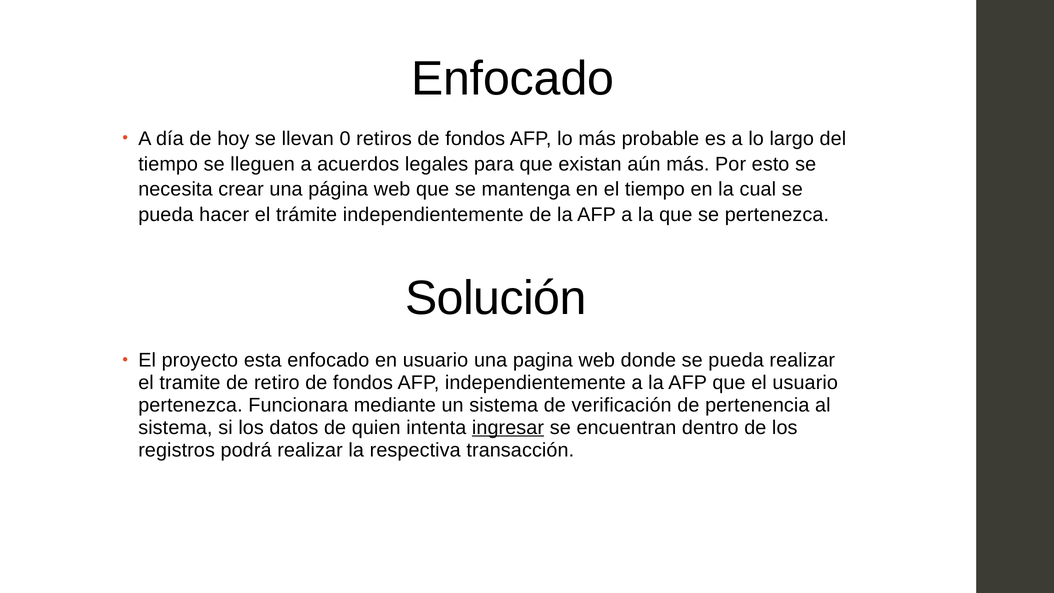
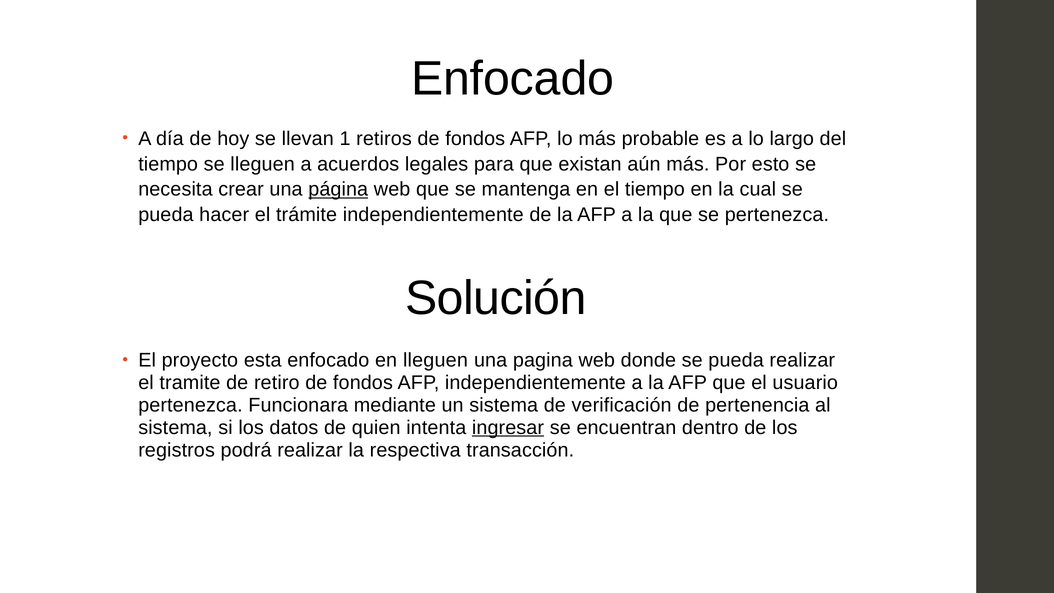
0: 0 -> 1
página underline: none -> present
en usuario: usuario -> lleguen
